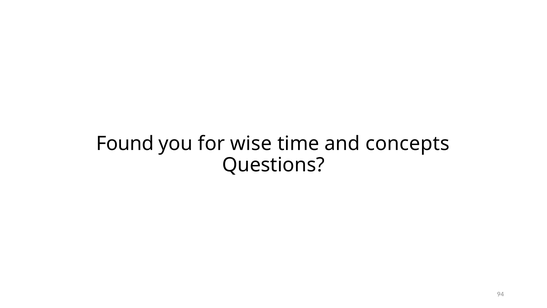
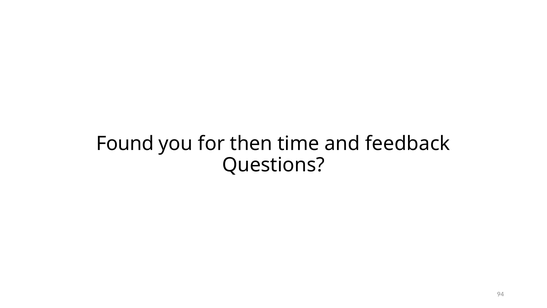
wise: wise -> then
concepts: concepts -> feedback
